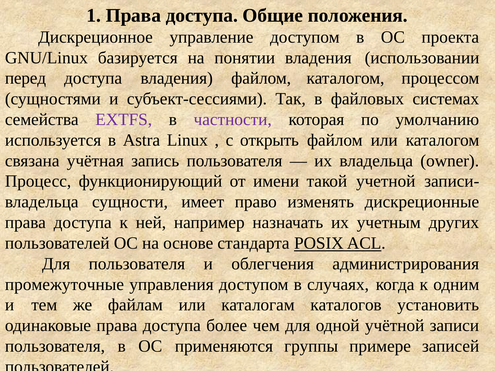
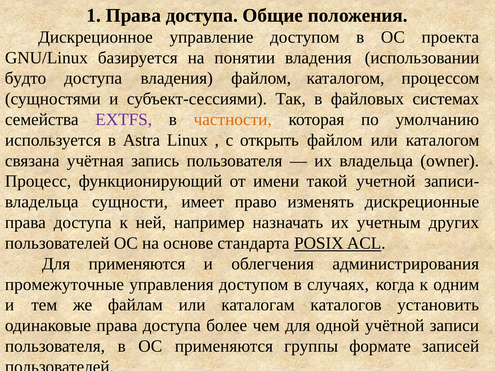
перед: перед -> будто
частности colour: purple -> orange
Для пользователя: пользователя -> применяются
примере: примере -> формате
